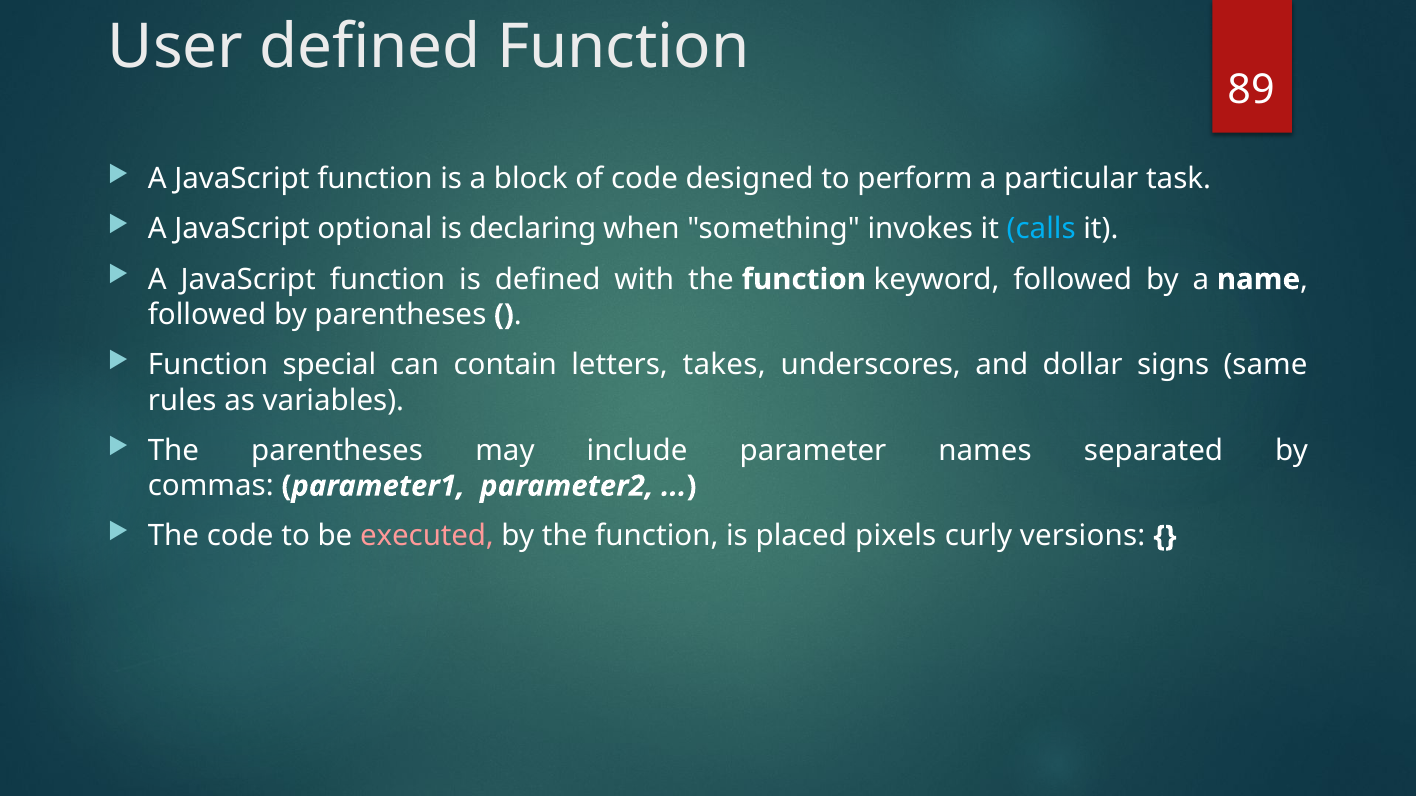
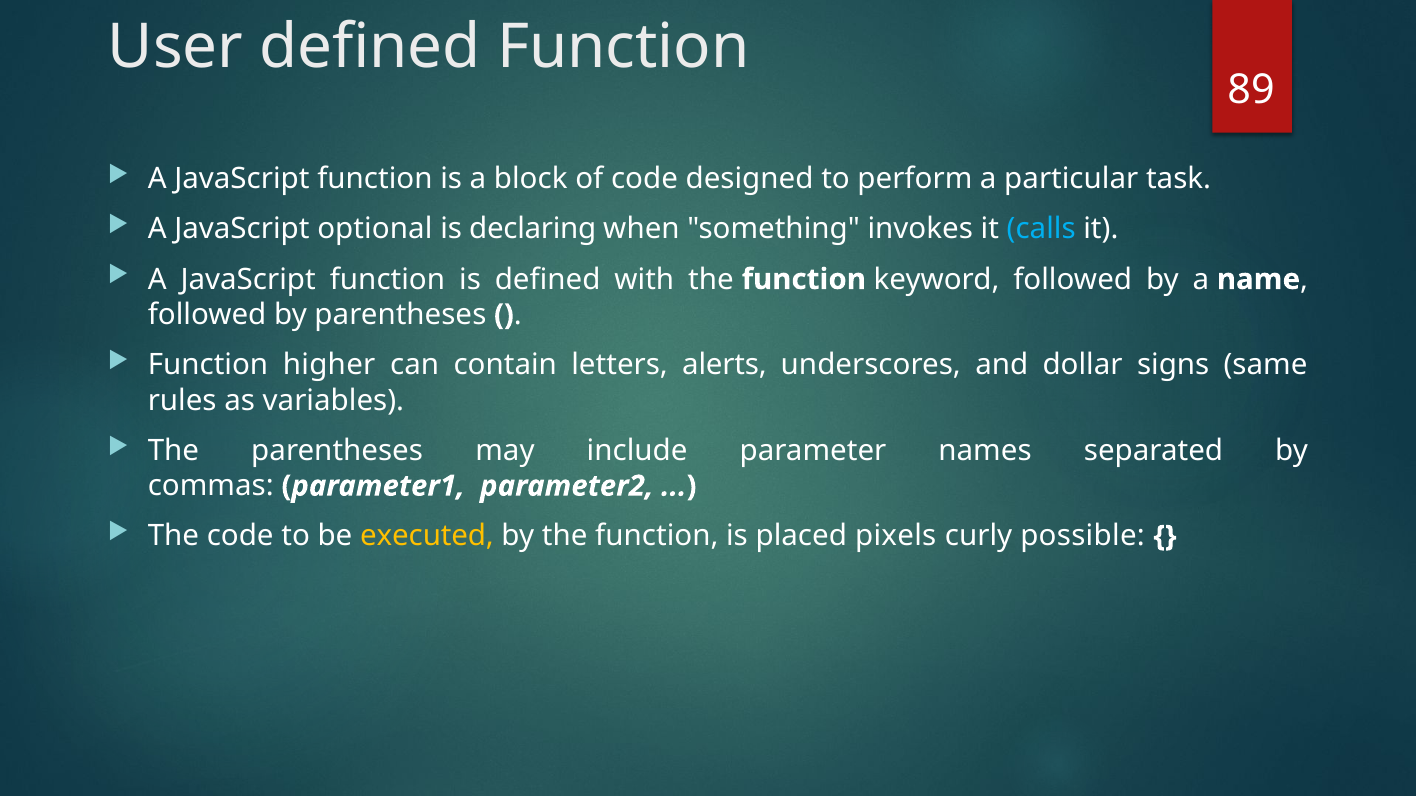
special: special -> higher
takes: takes -> alerts
executed colour: pink -> yellow
versions: versions -> possible
